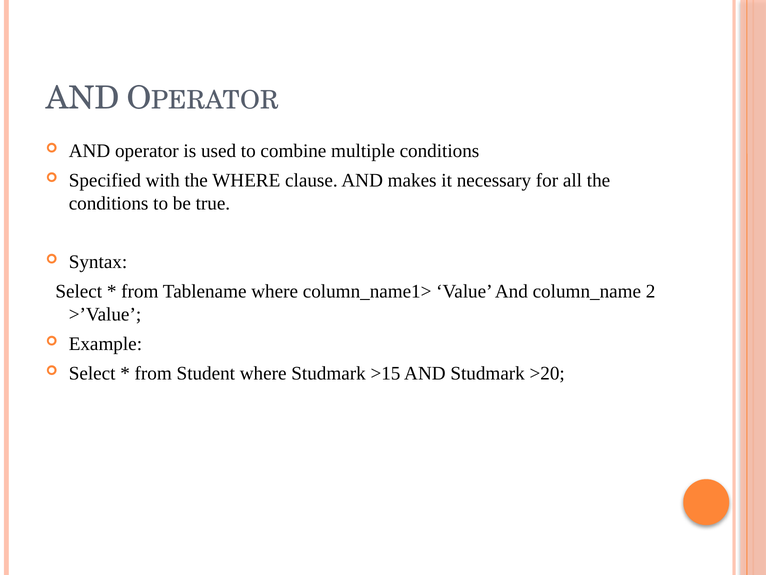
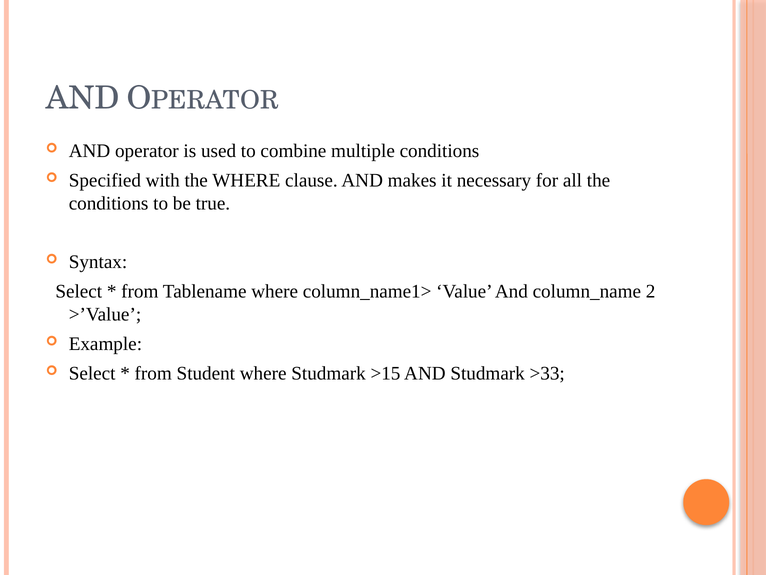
>20: >20 -> >33
